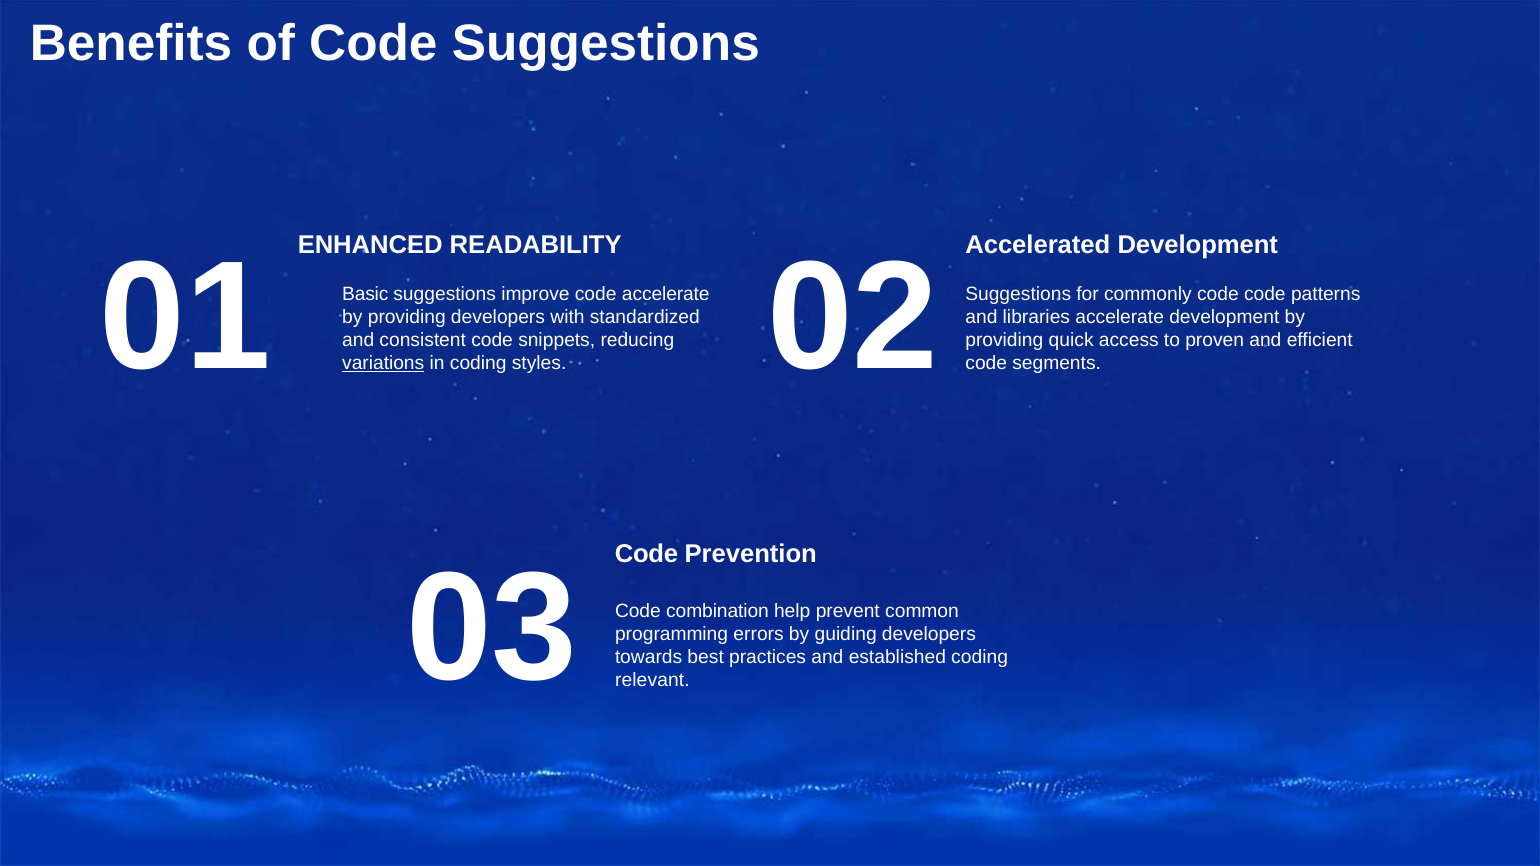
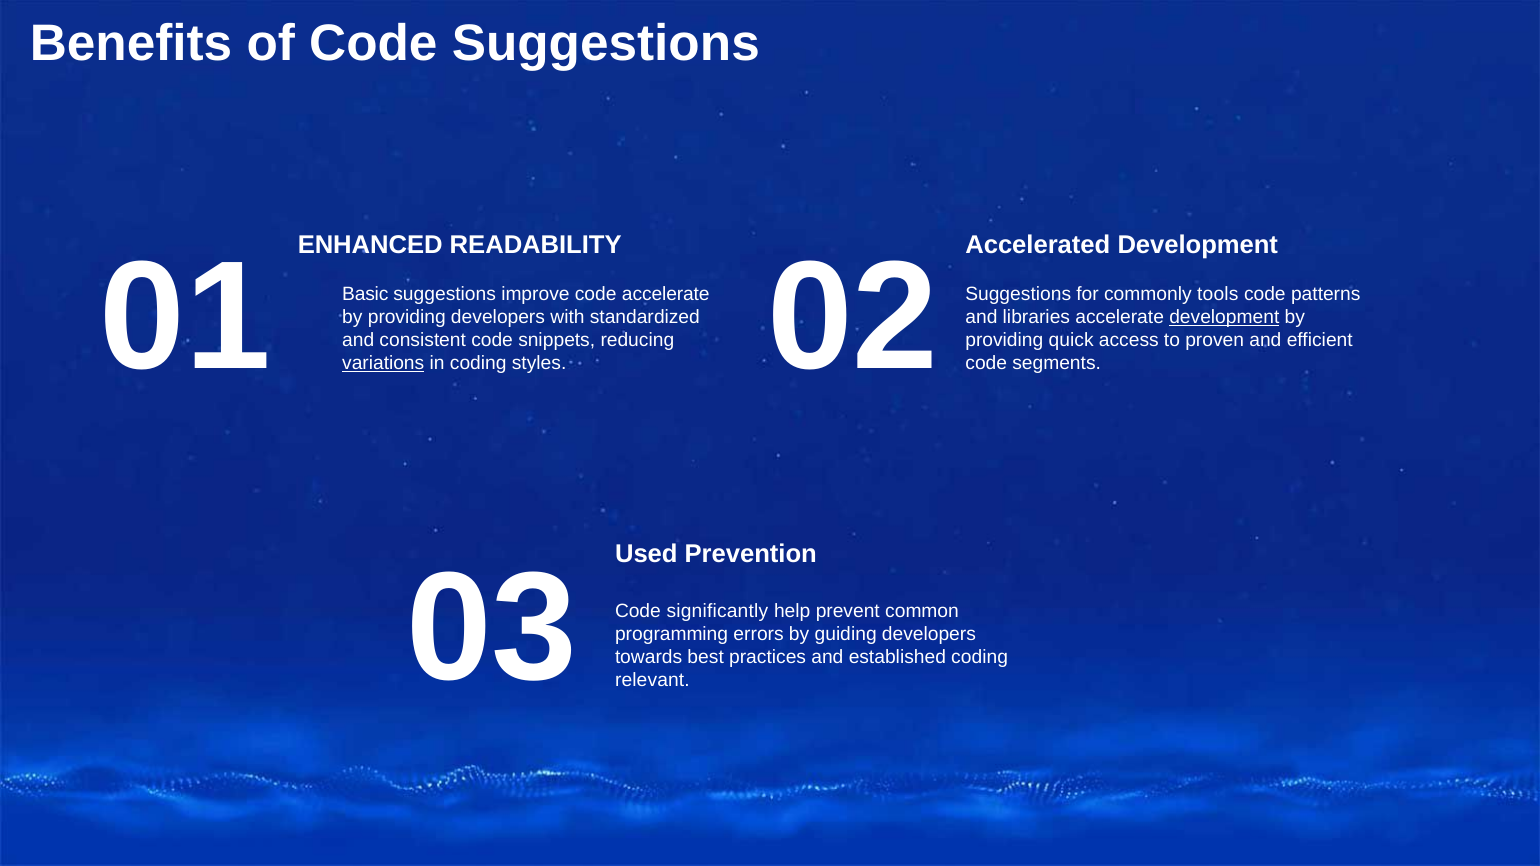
commonly code: code -> tools
development at (1224, 317) underline: none -> present
Code at (646, 554): Code -> Used
combination: combination -> significantly
